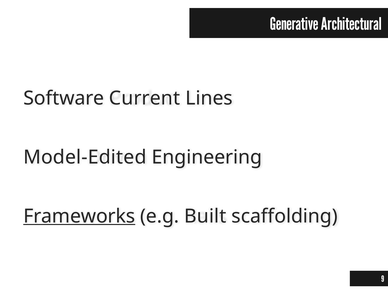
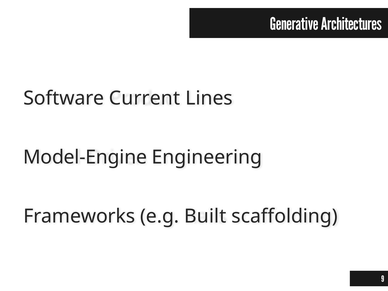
Architectural: Architectural -> Architectures
Model-Edited: Model-Edited -> Model-Engine
Frameworks underline: present -> none
